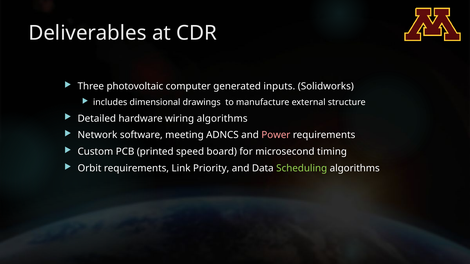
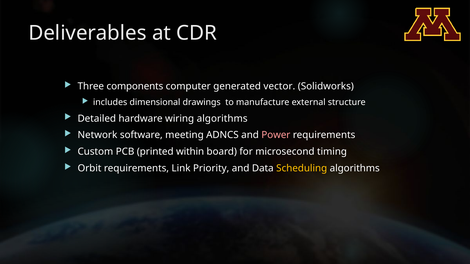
photovoltaic: photovoltaic -> components
inputs: inputs -> vector
speed: speed -> within
Scheduling colour: light green -> yellow
